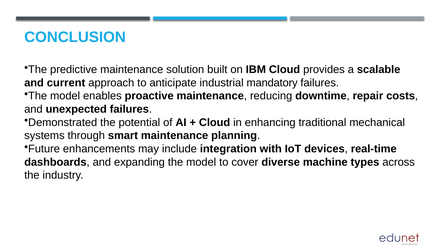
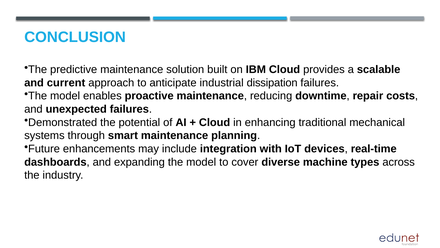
mandatory: mandatory -> dissipation
